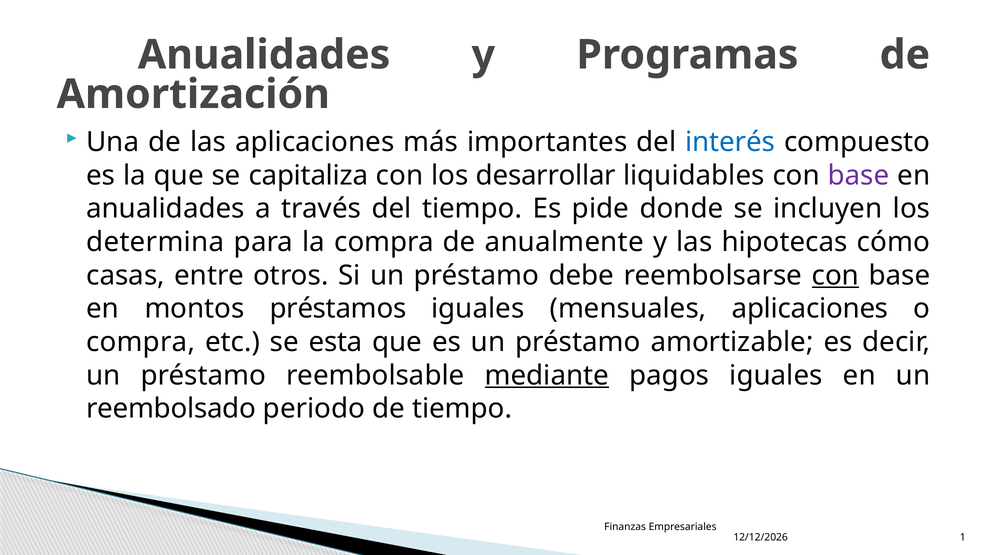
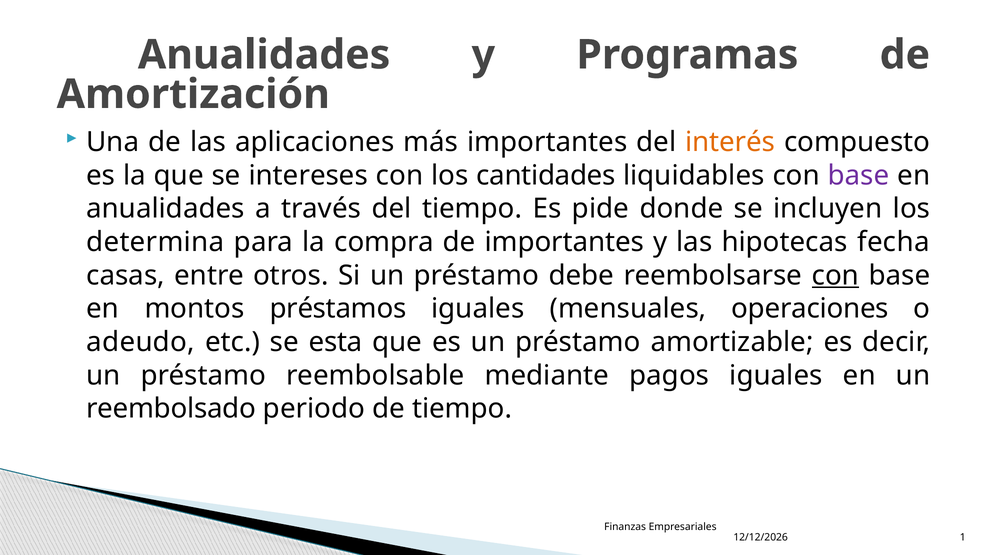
interés colour: blue -> orange
capitaliza: capitaliza -> intereses
desarrollar: desarrollar -> cantidades
de anualmente: anualmente -> importantes
cómo: cómo -> fecha
mensuales aplicaciones: aplicaciones -> operaciones
compra at (141, 342): compra -> adeudo
mediante underline: present -> none
